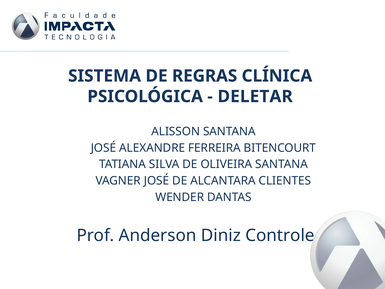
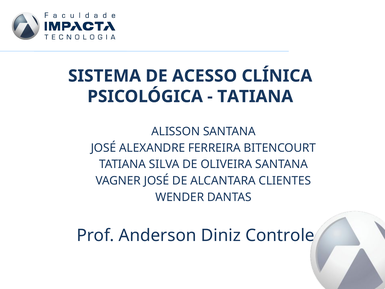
REGRAS: REGRAS -> ACESSO
DELETAR at (255, 96): DELETAR -> TATIANA
